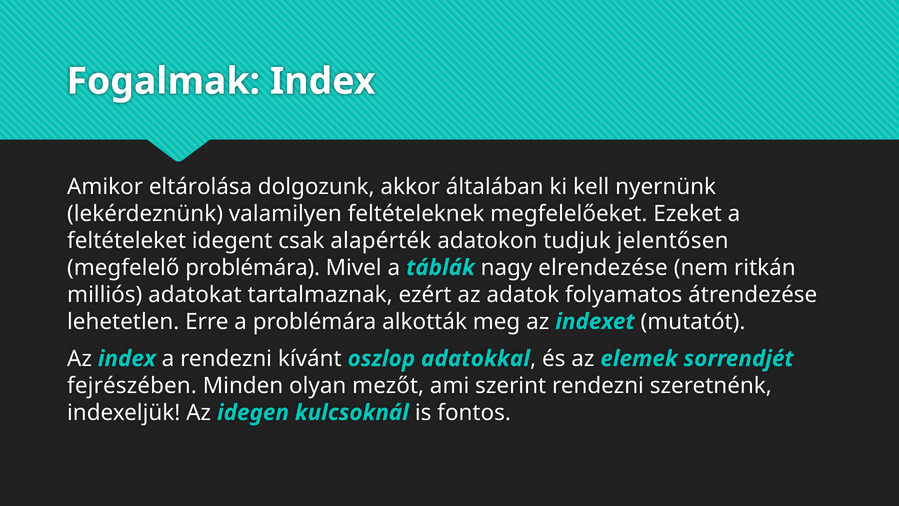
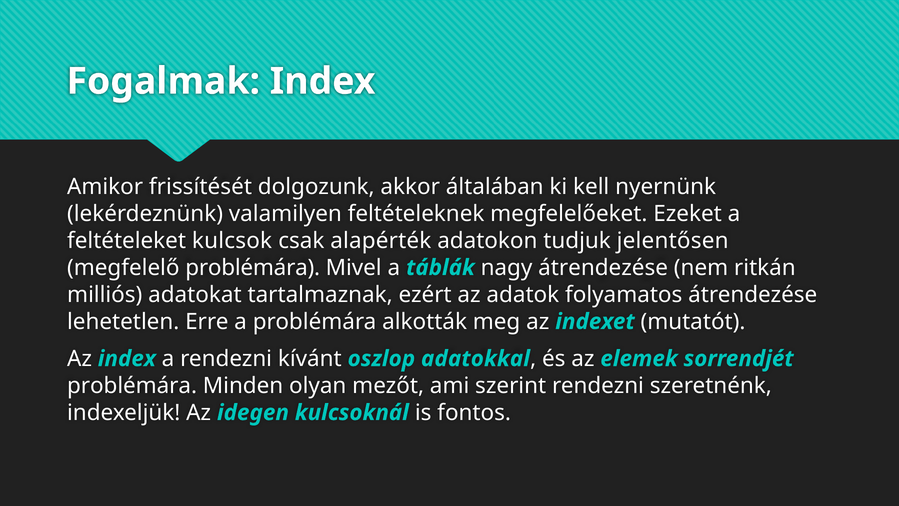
eltárolása: eltárolása -> frissítését
idegent: idegent -> kulcsok
nagy elrendezése: elrendezése -> átrendezése
fejrészében at (132, 385): fejrészében -> problémára
